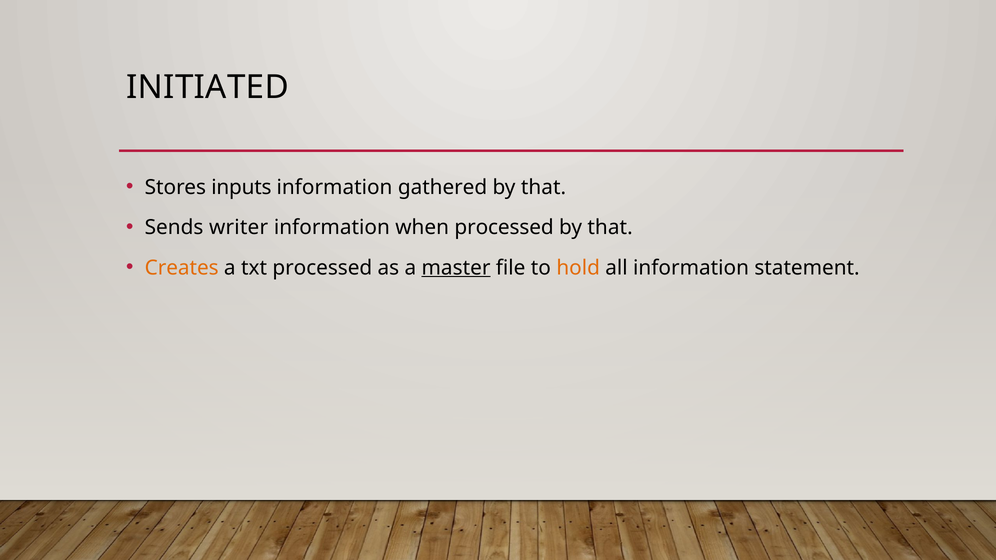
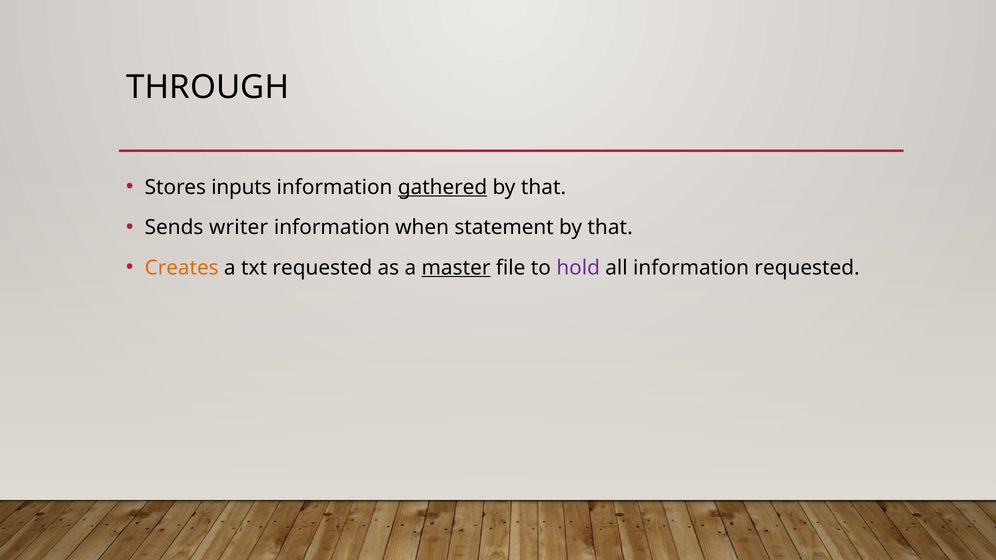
INITIATED: INITIATED -> THROUGH
gathered underline: none -> present
when processed: processed -> statement
txt processed: processed -> requested
hold colour: orange -> purple
information statement: statement -> requested
